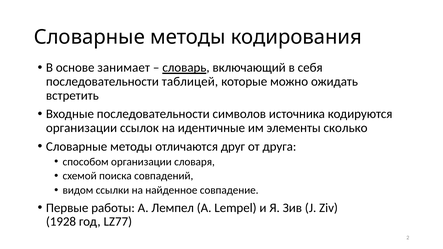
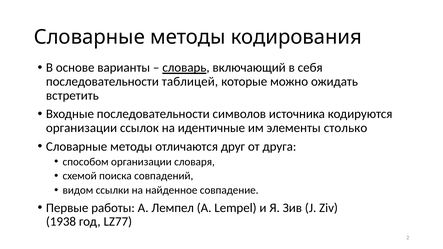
занимает: занимает -> варианты
сколько: сколько -> столько
1928: 1928 -> 1938
